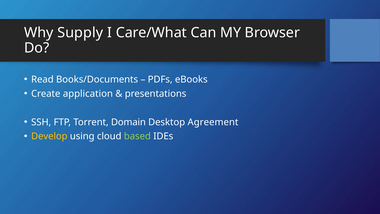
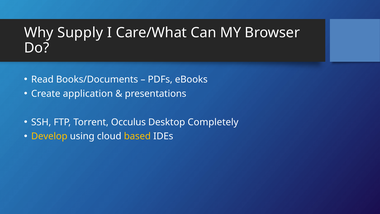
Domain: Domain -> Occulus
Agreement: Agreement -> Completely
based colour: light green -> yellow
